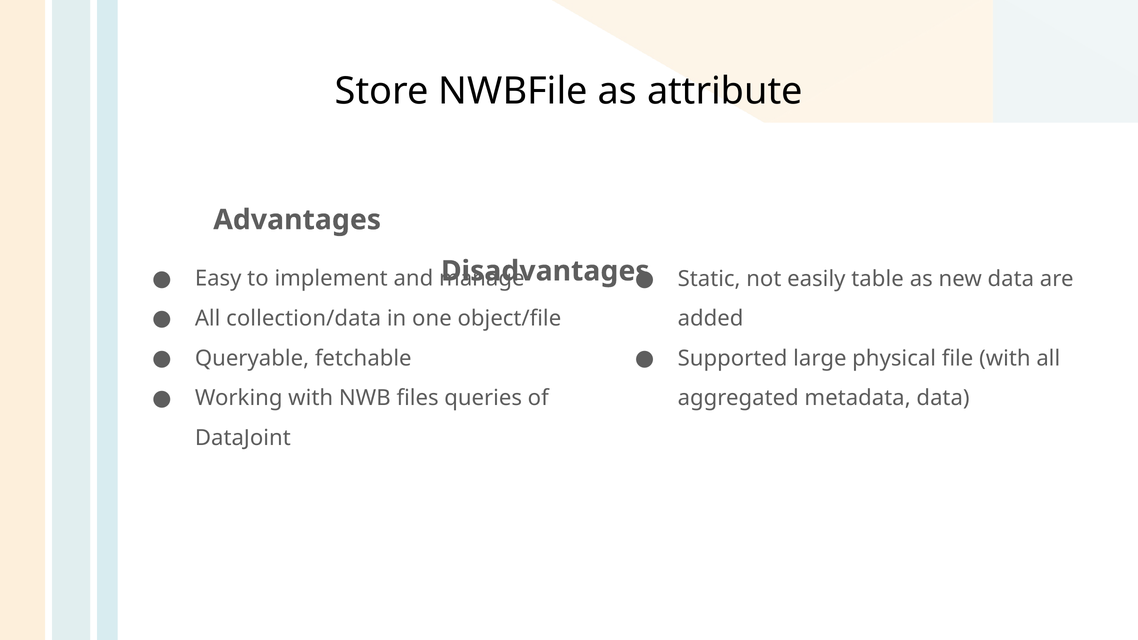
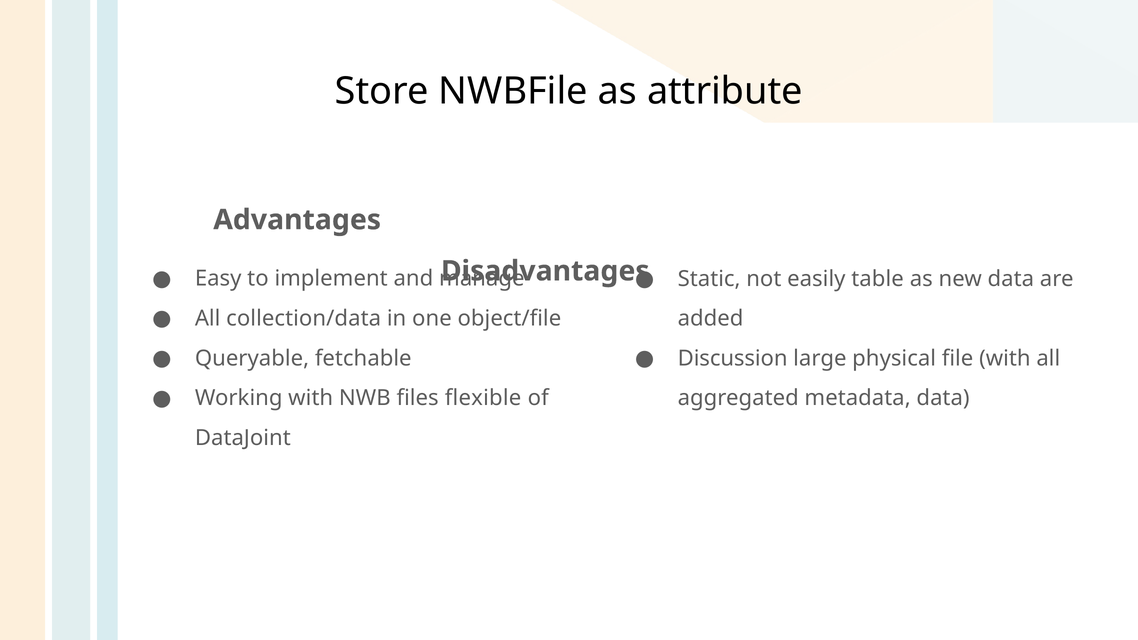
Supported: Supported -> Discussion
queries: queries -> flexible
